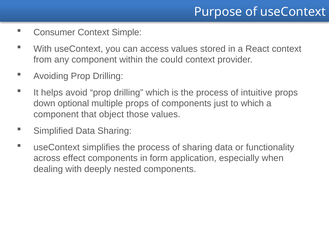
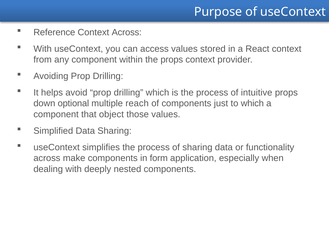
Consumer: Consumer -> Reference
Context Simple: Simple -> Across
the could: could -> props
multiple props: props -> reach
effect: effect -> make
